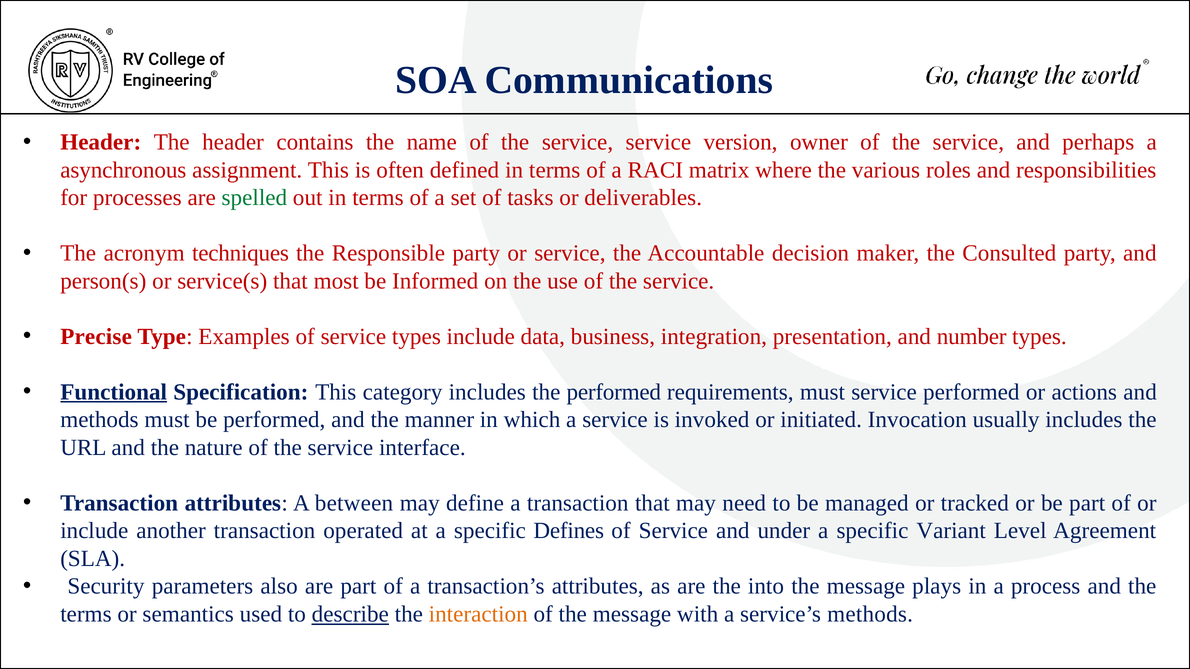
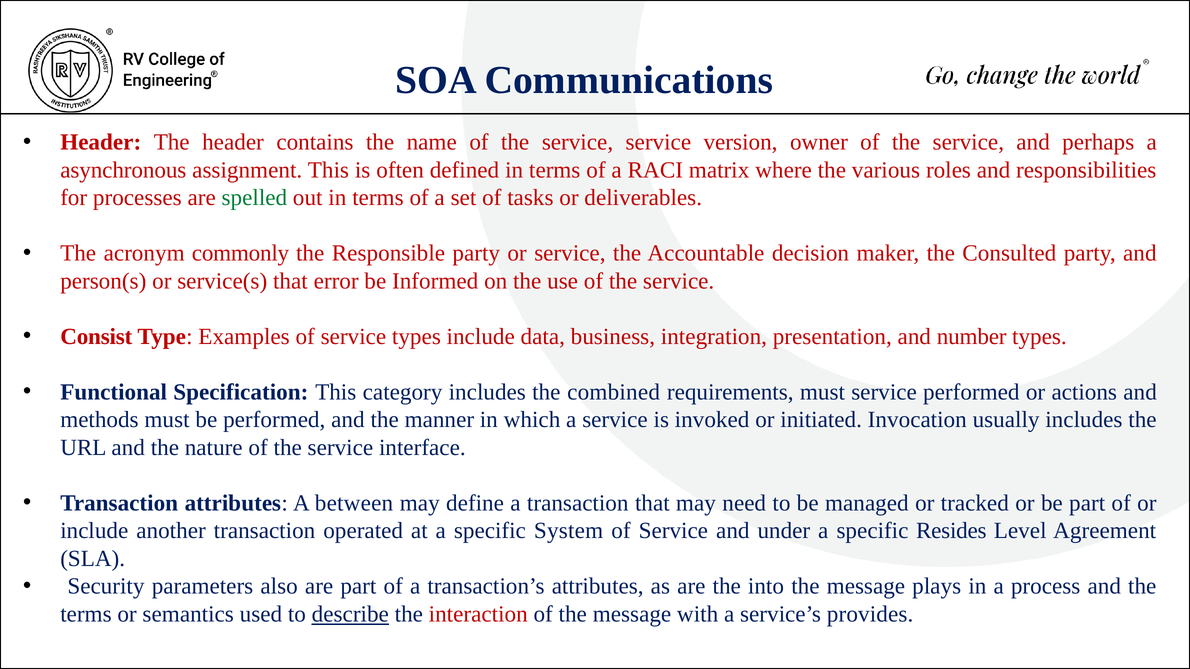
techniques: techniques -> commonly
most: most -> error
Precise: Precise -> Consist
Functional underline: present -> none
the performed: performed -> combined
Defines: Defines -> System
Variant: Variant -> Resides
interaction colour: orange -> red
service’s methods: methods -> provides
